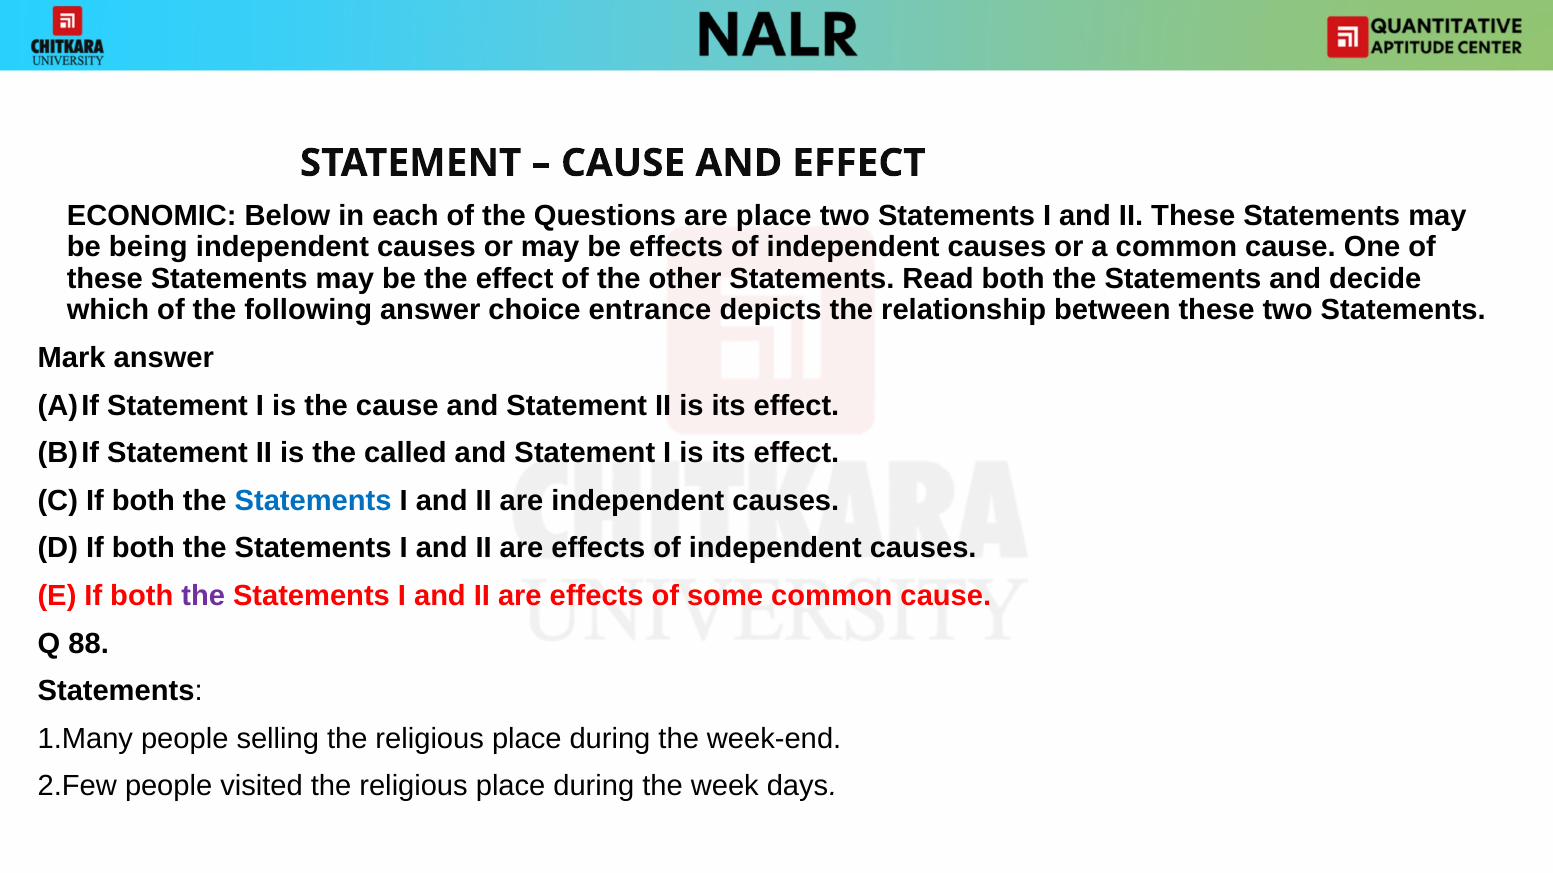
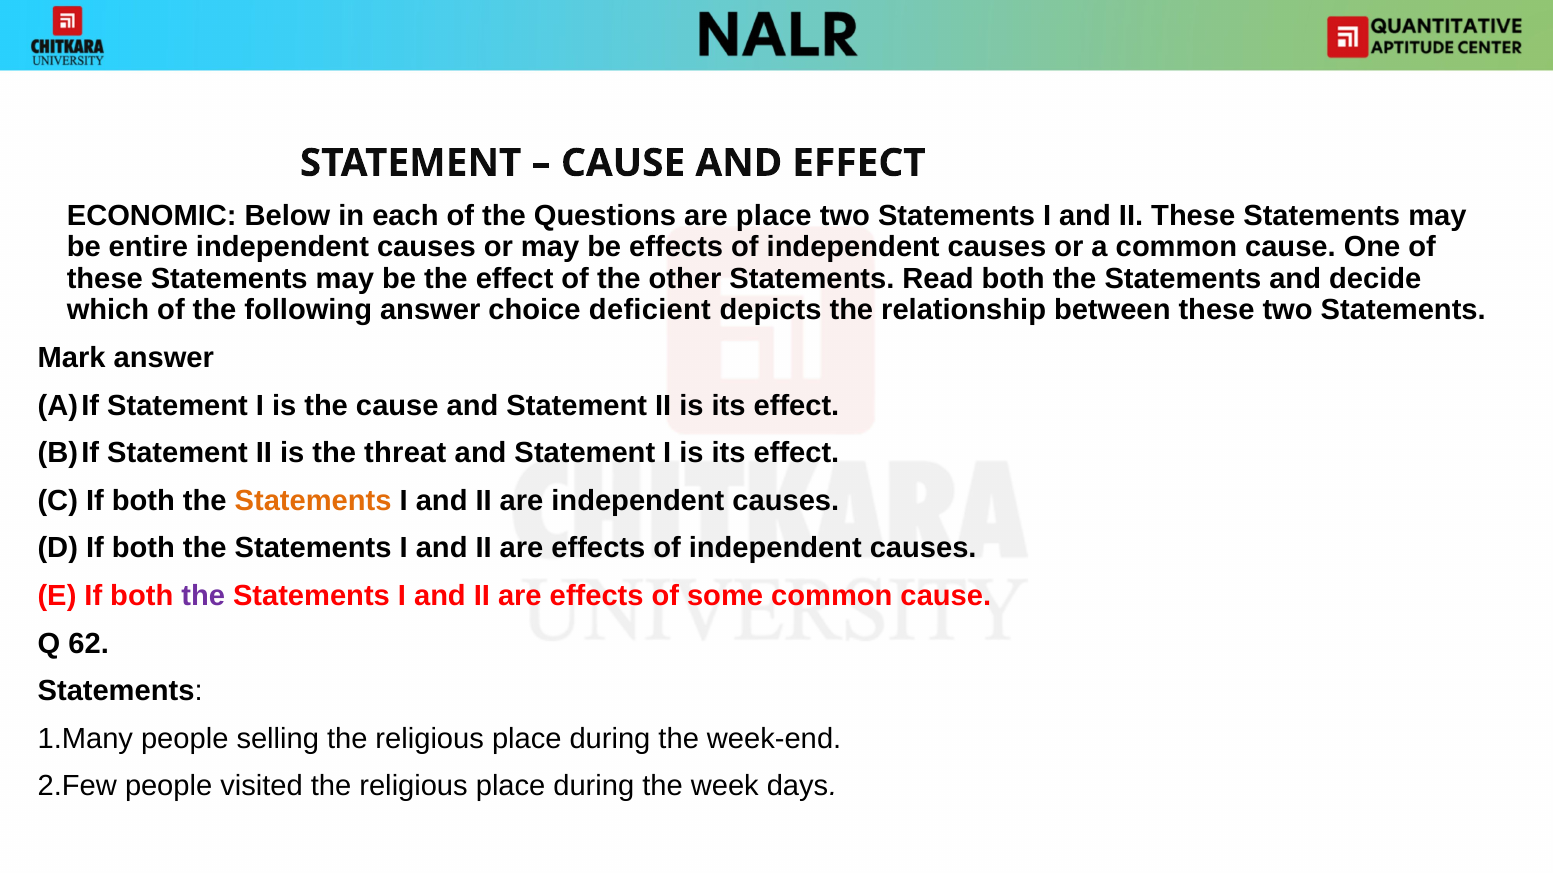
being: being -> entire
entrance: entrance -> deficient
called: called -> threat
Statements at (313, 501) colour: blue -> orange
88: 88 -> 62
